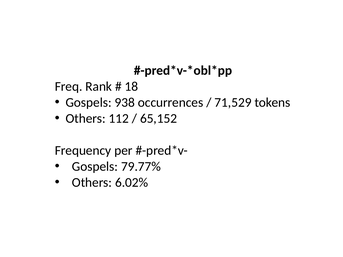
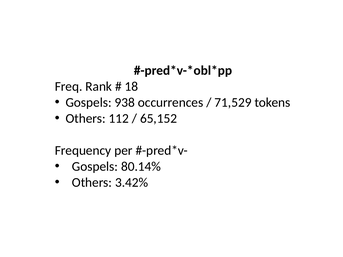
79.77%: 79.77% -> 80.14%
6.02%: 6.02% -> 3.42%
